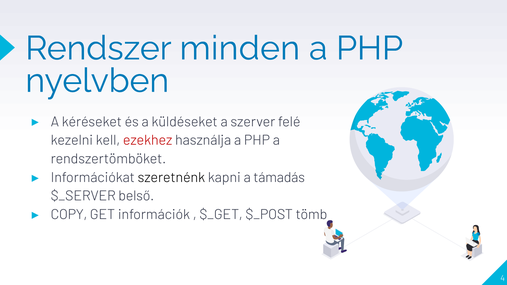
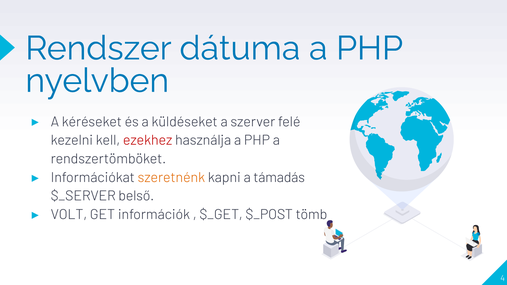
minden: minden -> dátuma
szeretnénk colour: black -> orange
COPY: COPY -> VOLT
